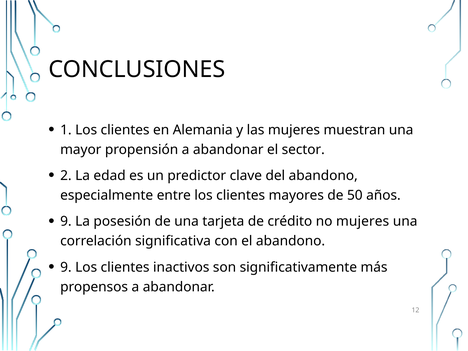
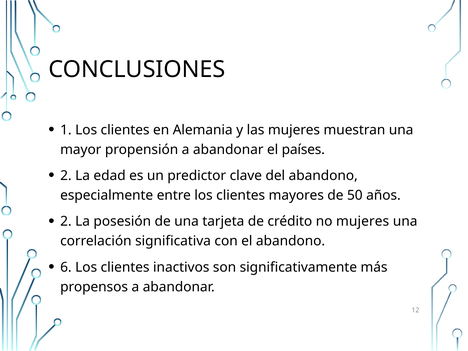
sector: sector -> países
9 at (66, 221): 9 -> 2
9 at (66, 267): 9 -> 6
